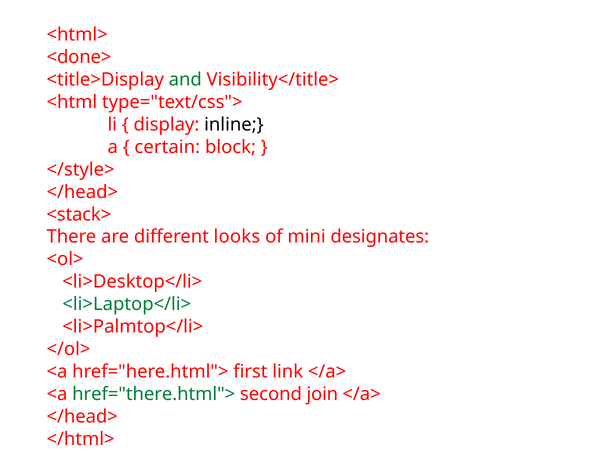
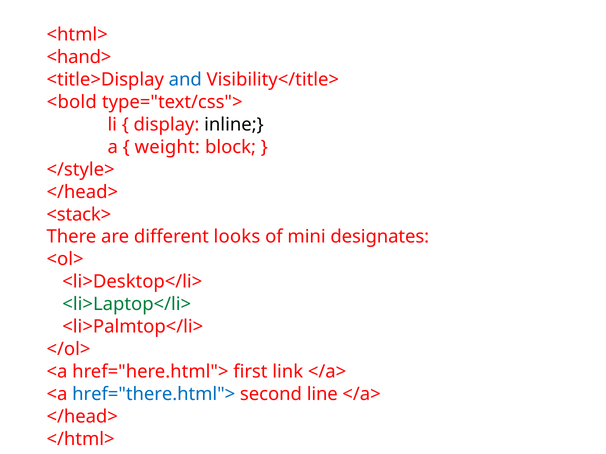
<done>: <done> -> <hand>
and colour: green -> blue
<html: <html -> <bold
certain: certain -> weight
href="there.html"> colour: green -> blue
join: join -> line
